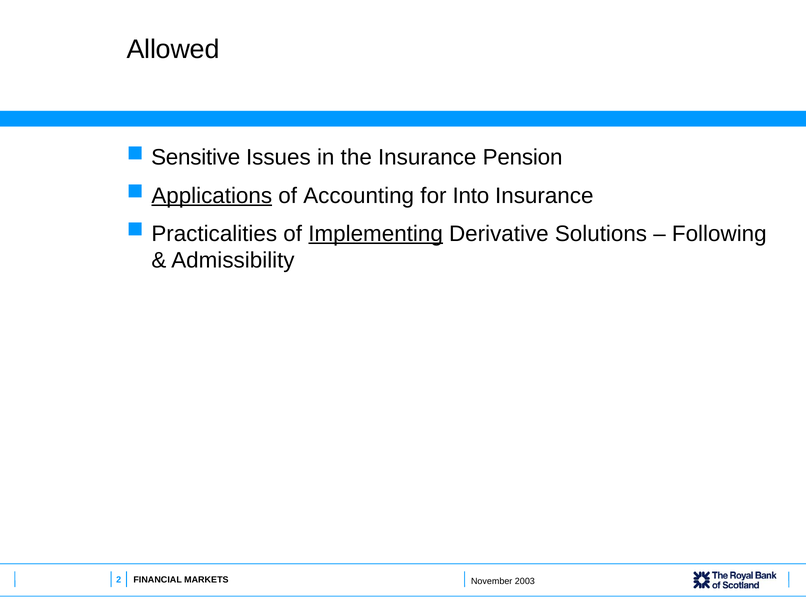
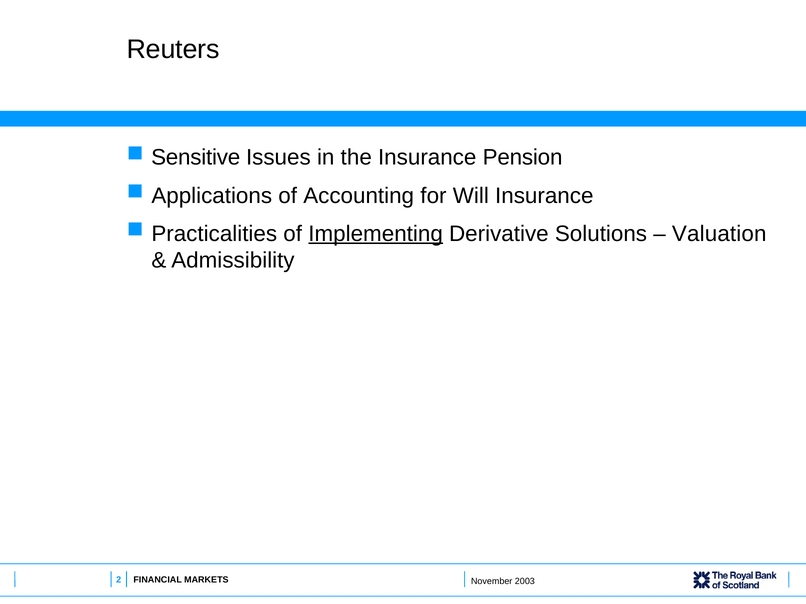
Allowed: Allowed -> Reuters
Applications underline: present -> none
Into: Into -> Will
Following: Following -> Valuation
